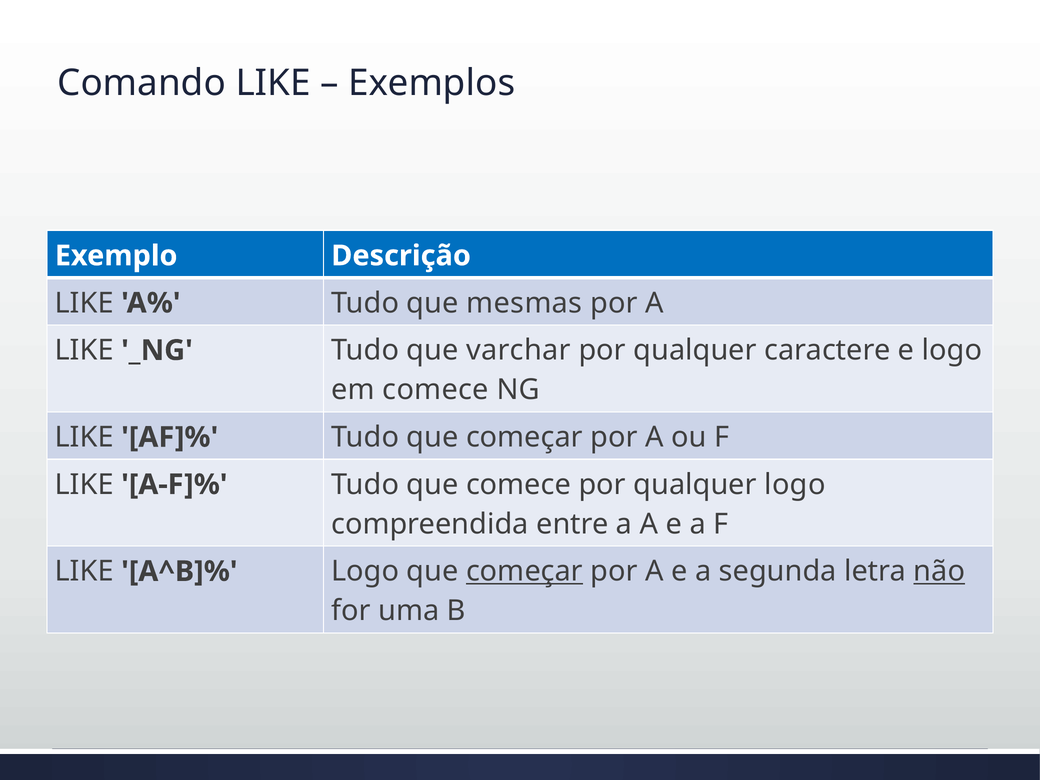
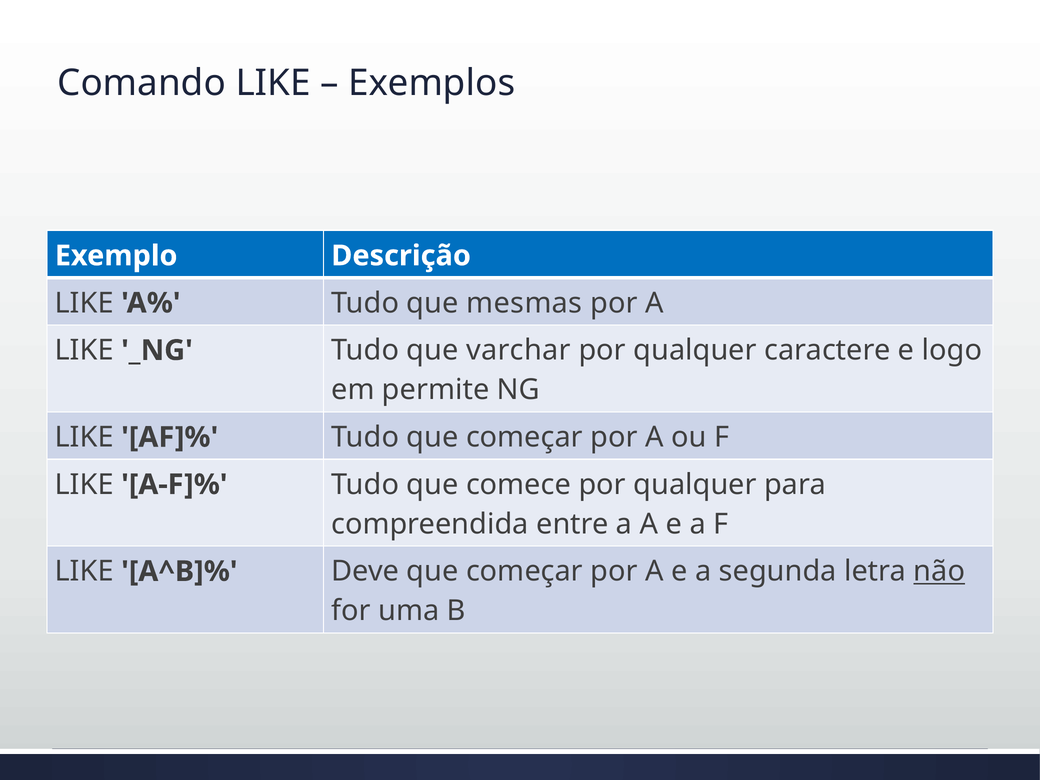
em comece: comece -> permite
qualquer logo: logo -> para
A^B]% Logo: Logo -> Deve
começar at (524, 571) underline: present -> none
